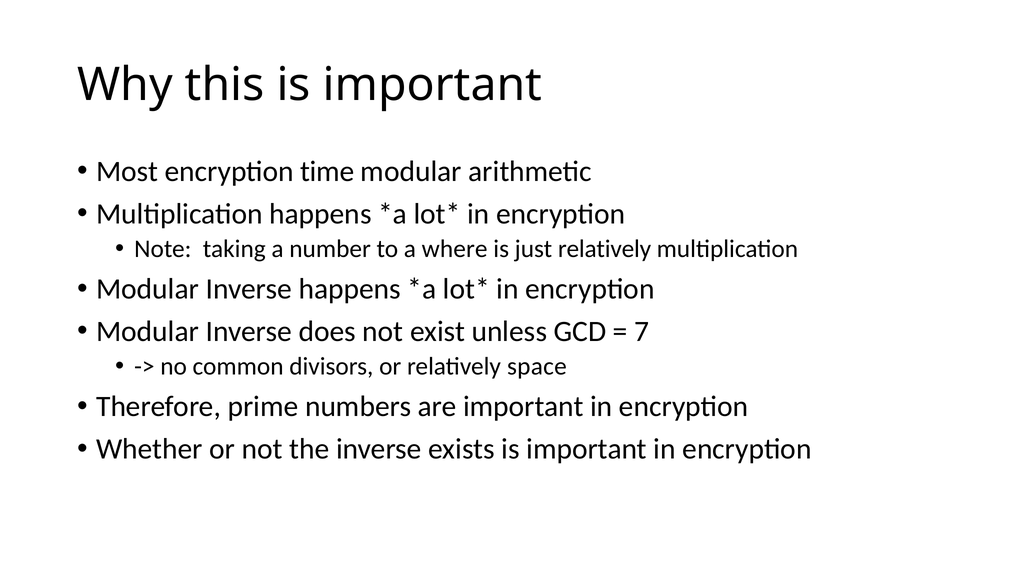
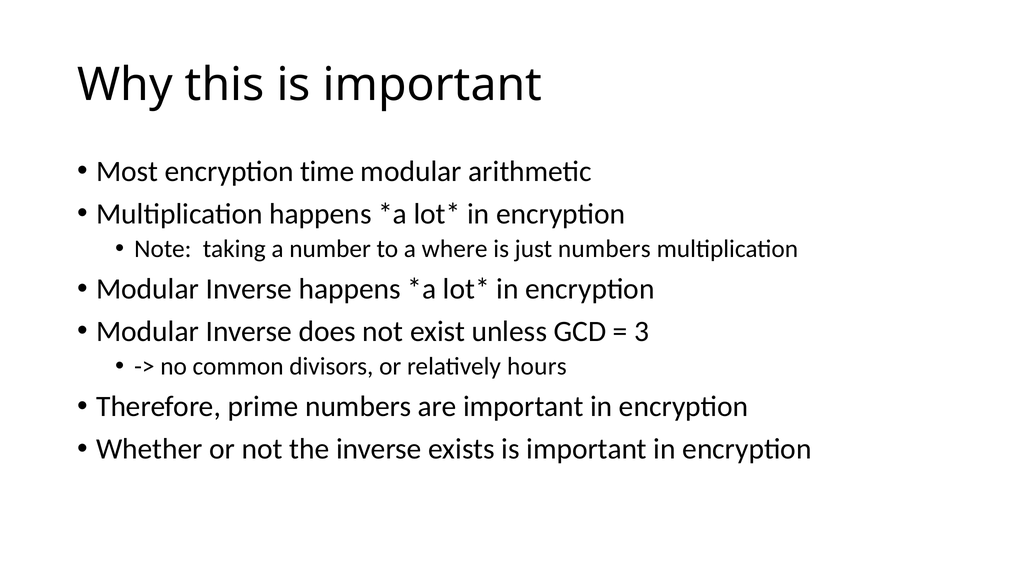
just relatively: relatively -> numbers
7: 7 -> 3
space: space -> hours
